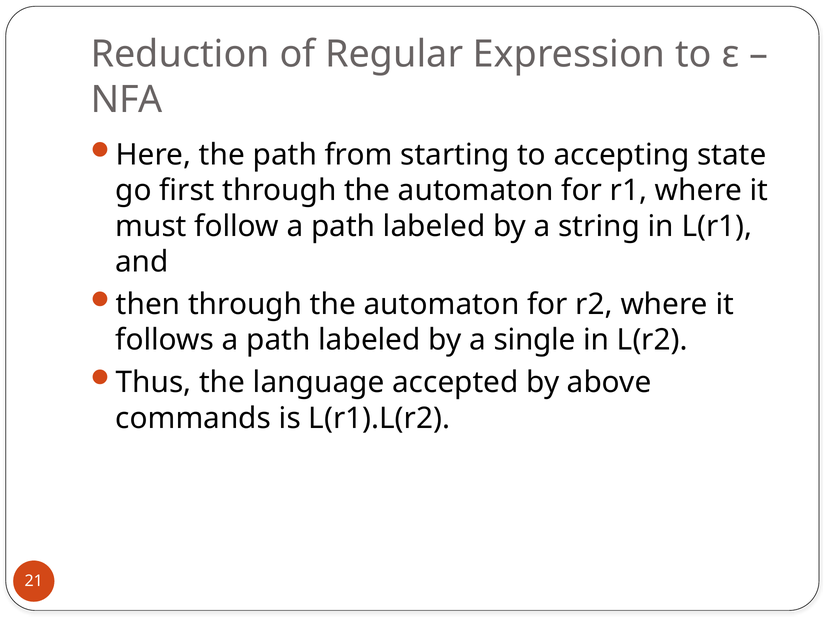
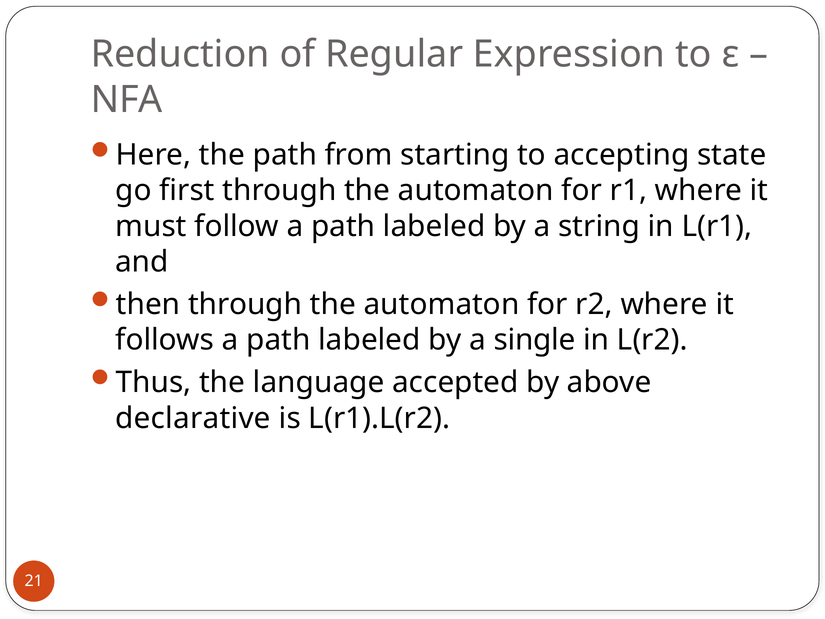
commands: commands -> declarative
